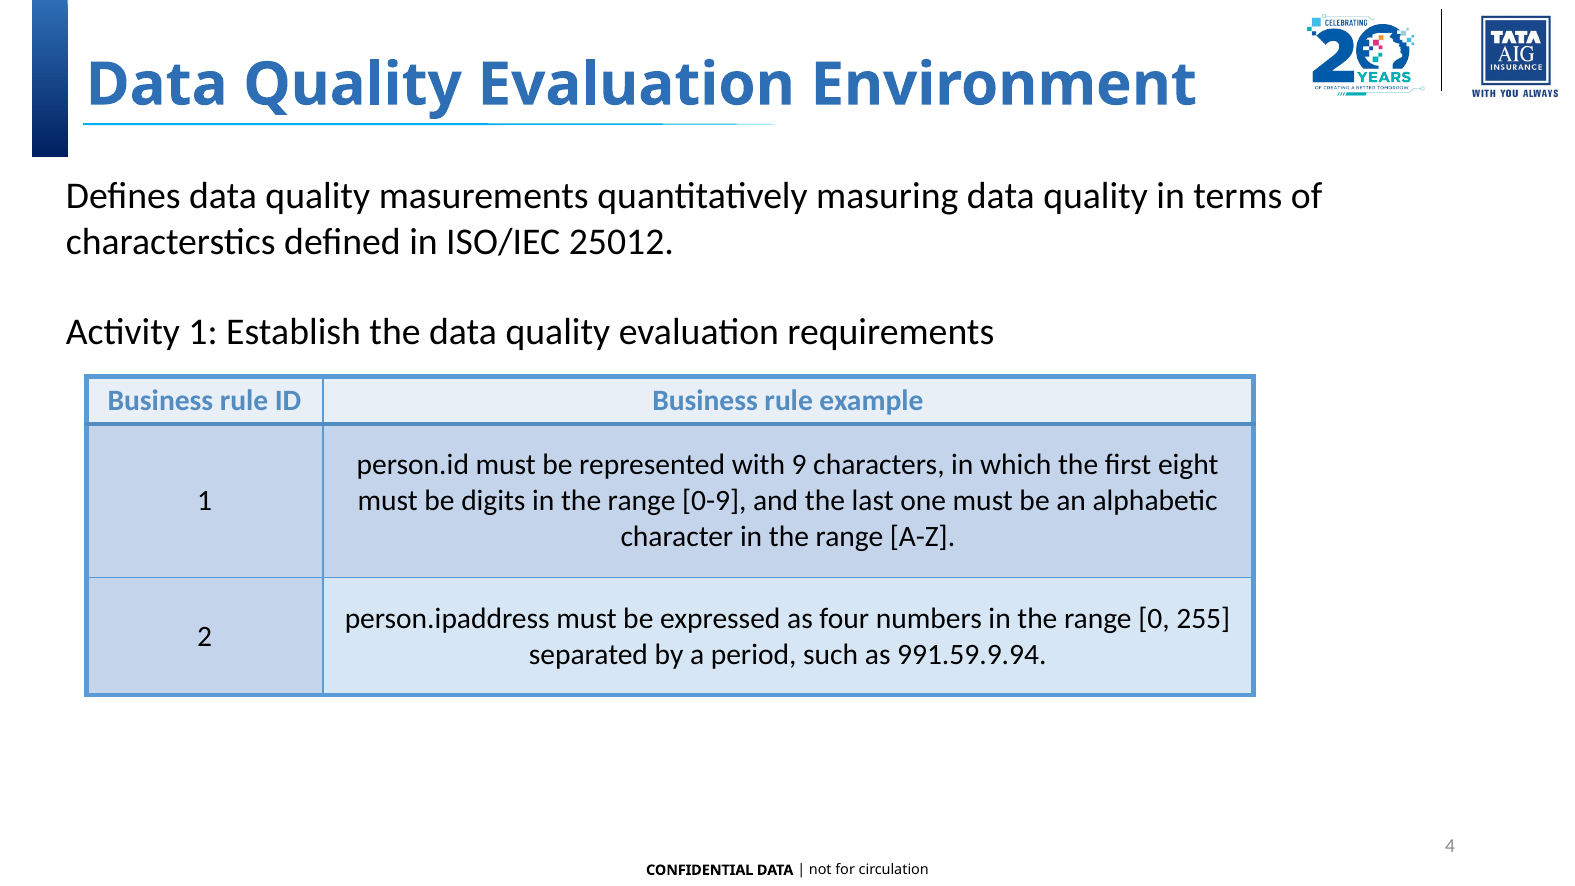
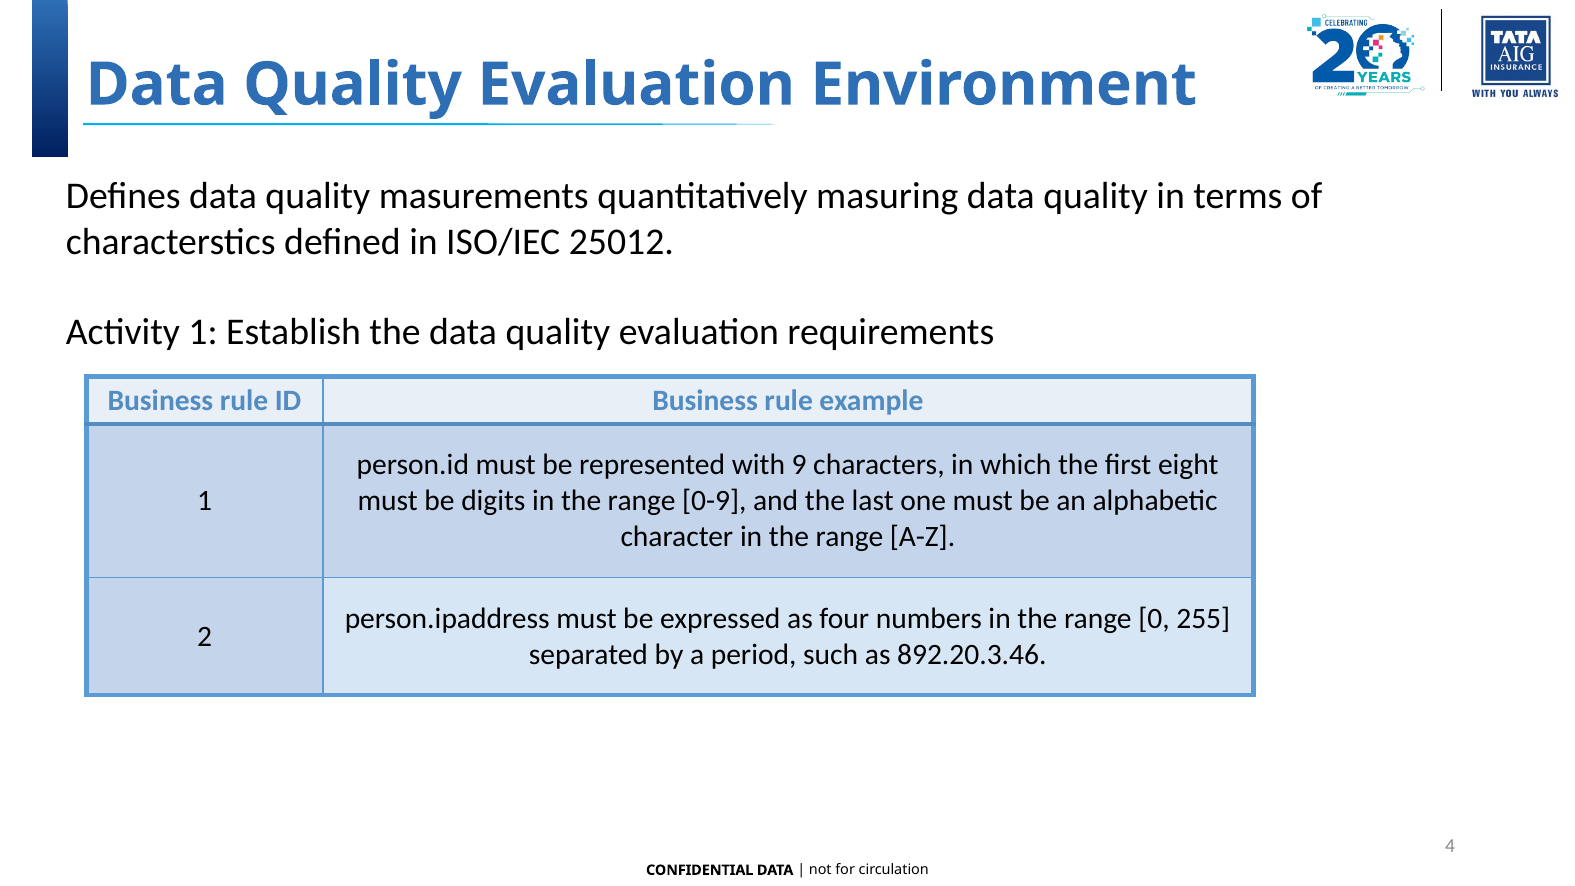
991.59.9.94: 991.59.9.94 -> 892.20.3.46
